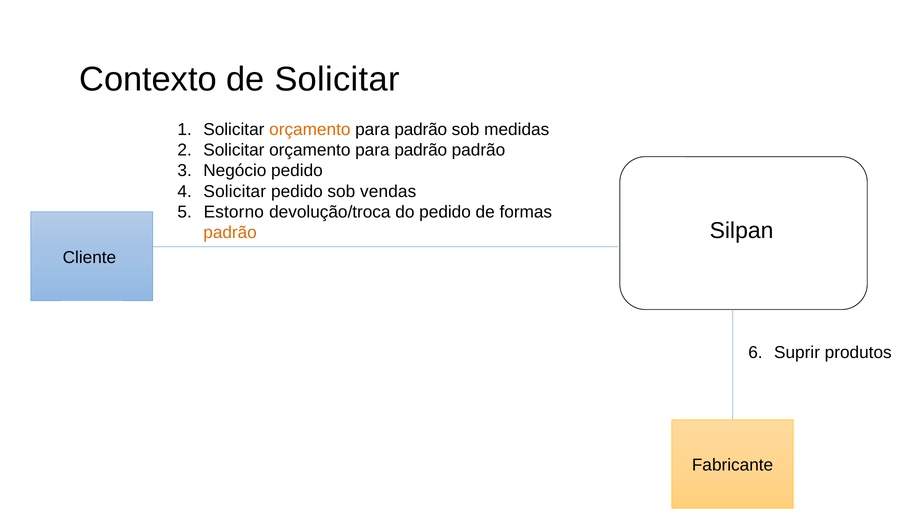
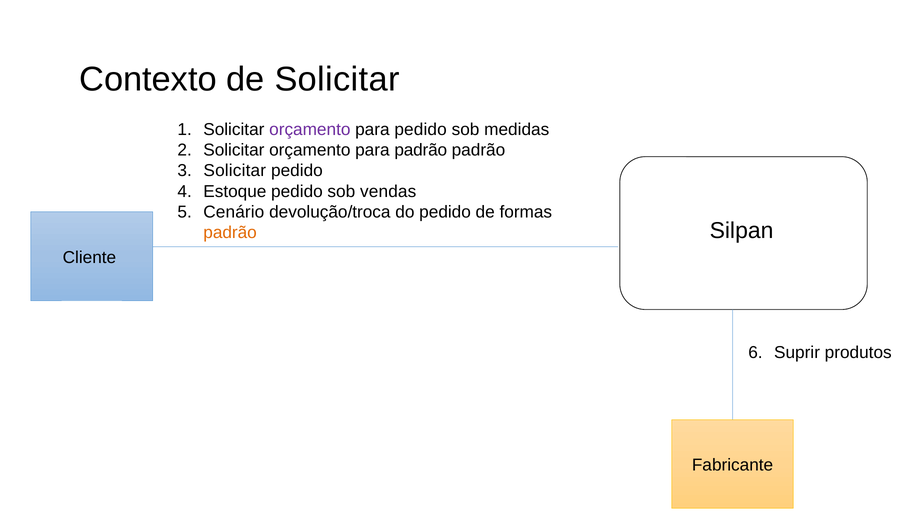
orçamento at (310, 130) colour: orange -> purple
padrão at (421, 130): padrão -> pedido
Negócio at (235, 171): Negócio -> Solicitar
Solicitar at (235, 192): Solicitar -> Estoque
Estorno: Estorno -> Cenário
